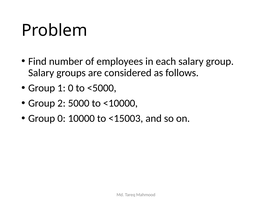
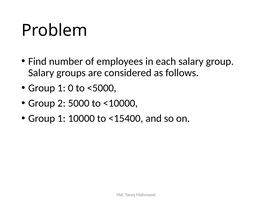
0 at (61, 118): 0 -> 1
<15003: <15003 -> <15400
